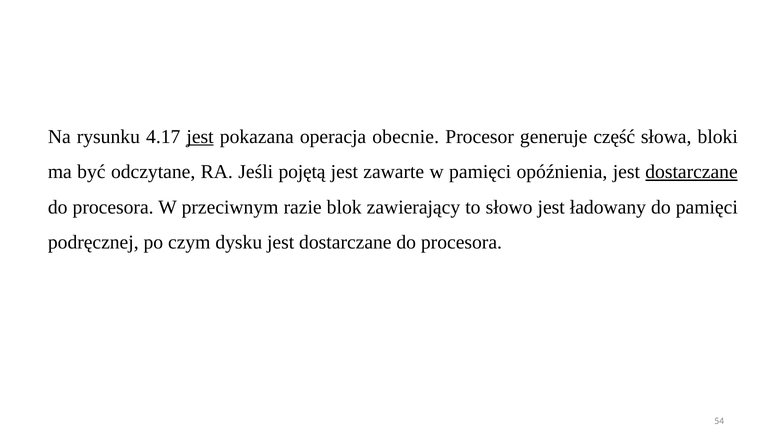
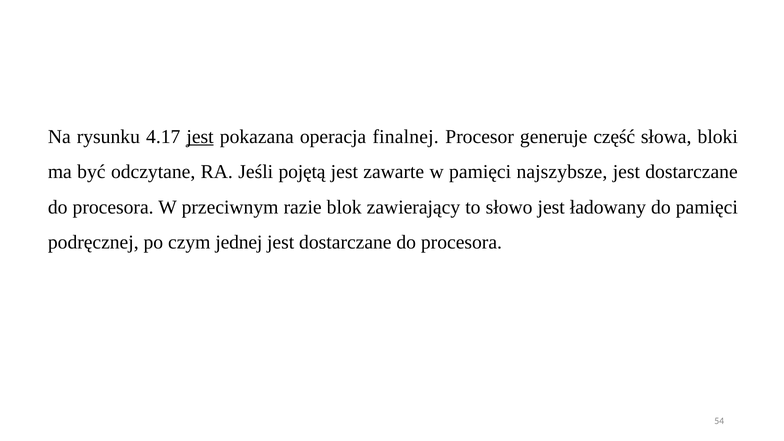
obecnie: obecnie -> finalnej
opóźnienia: opóźnienia -> najszybsze
dostarczane at (692, 172) underline: present -> none
dysku: dysku -> jednej
